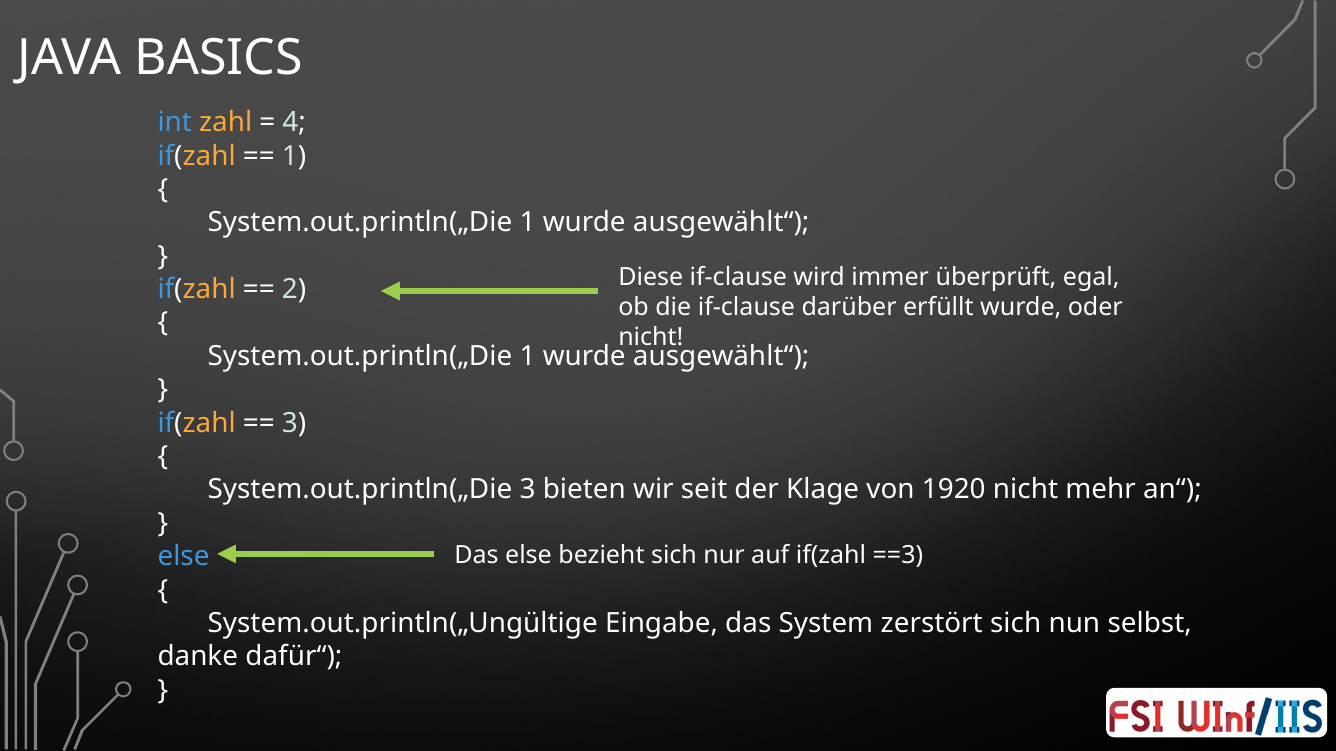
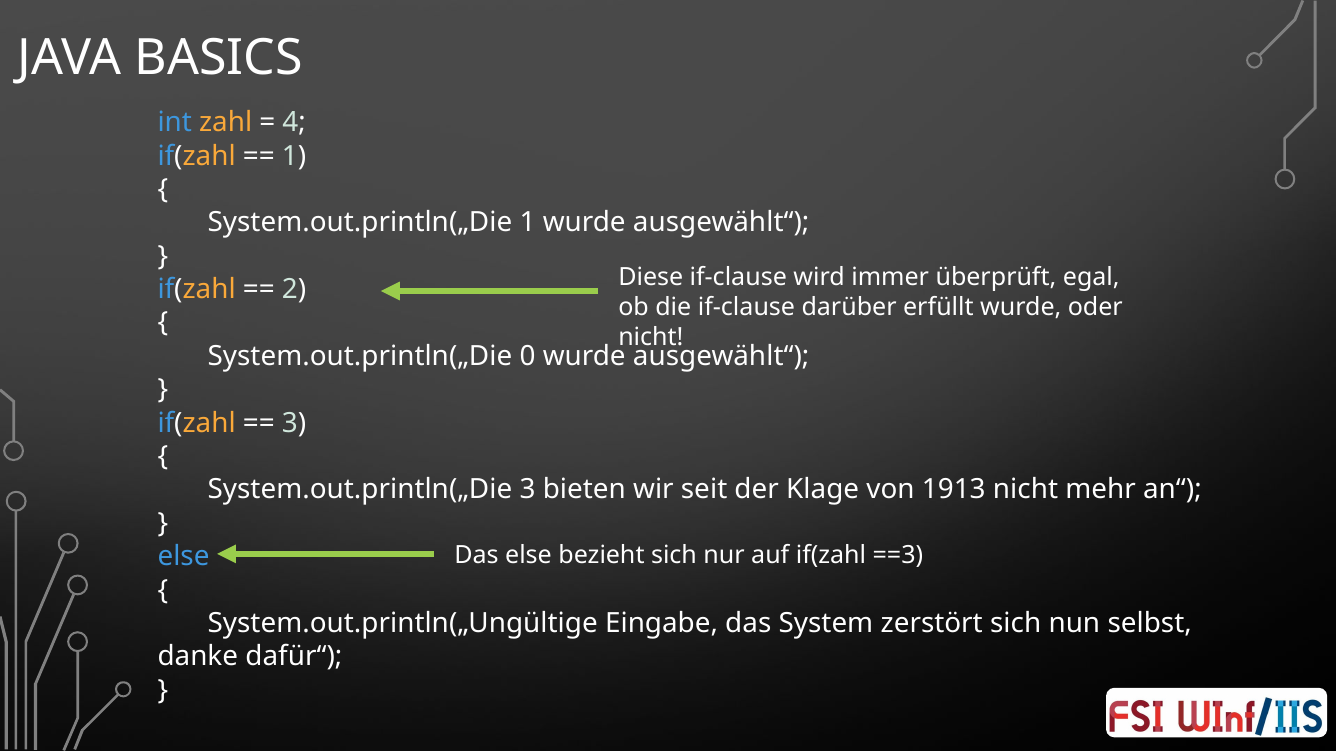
1 at (528, 356): 1 -> 0
1920: 1920 -> 1913
